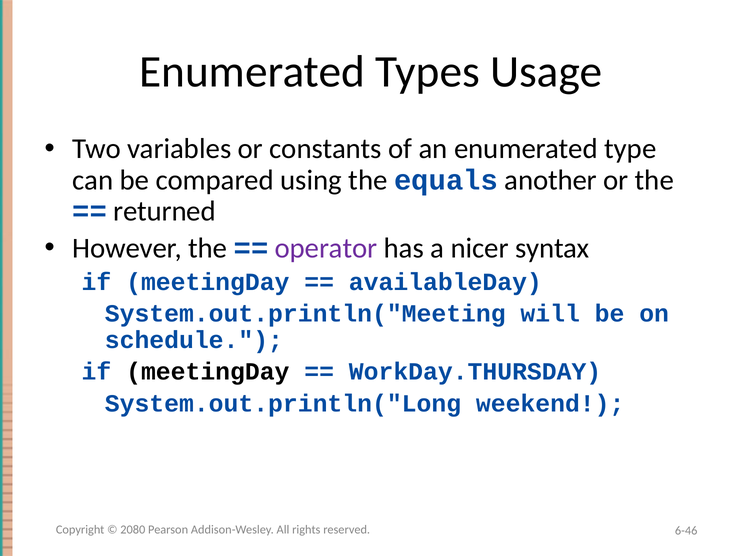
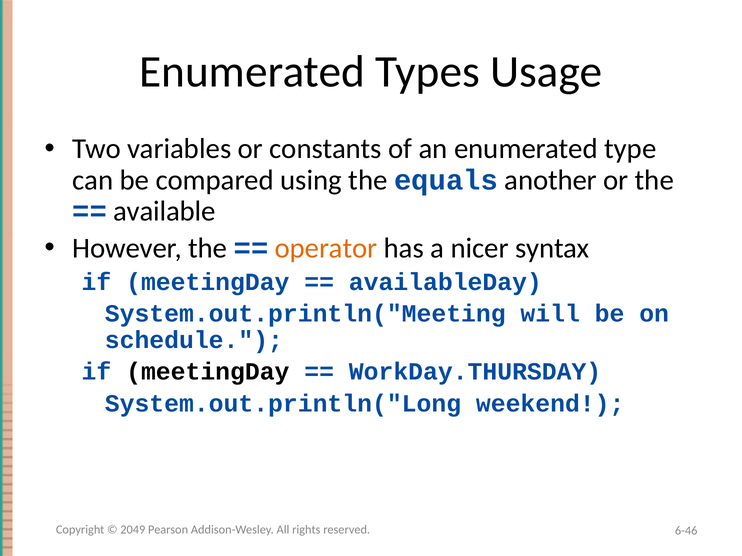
returned: returned -> available
operator colour: purple -> orange
2080: 2080 -> 2049
